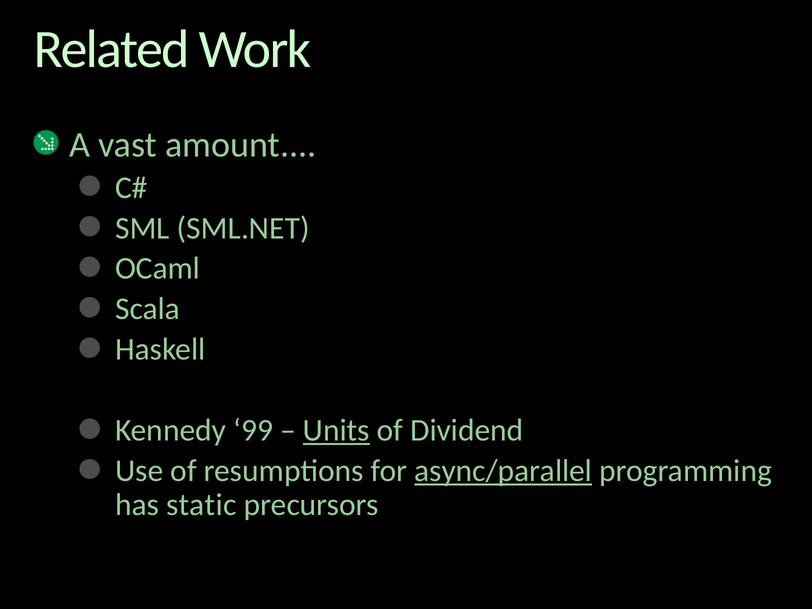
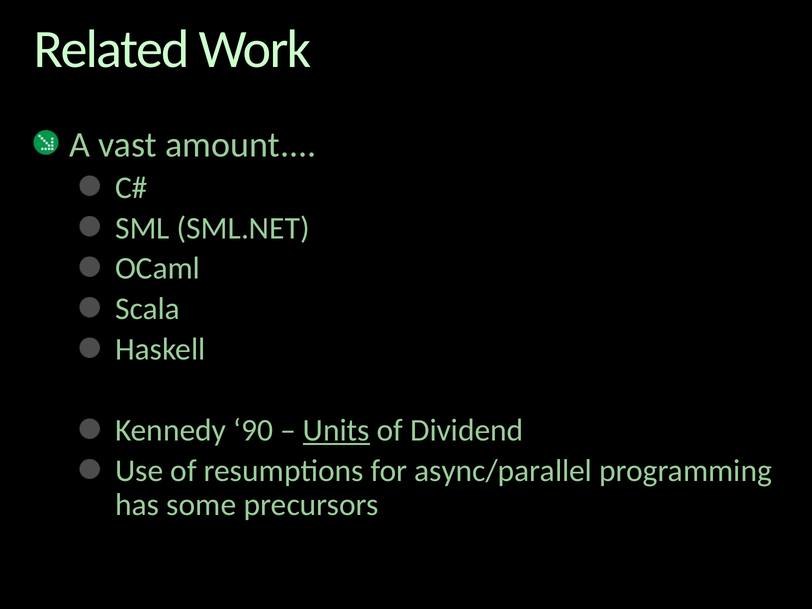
99: 99 -> 90
async/parallel underline: present -> none
static: static -> some
